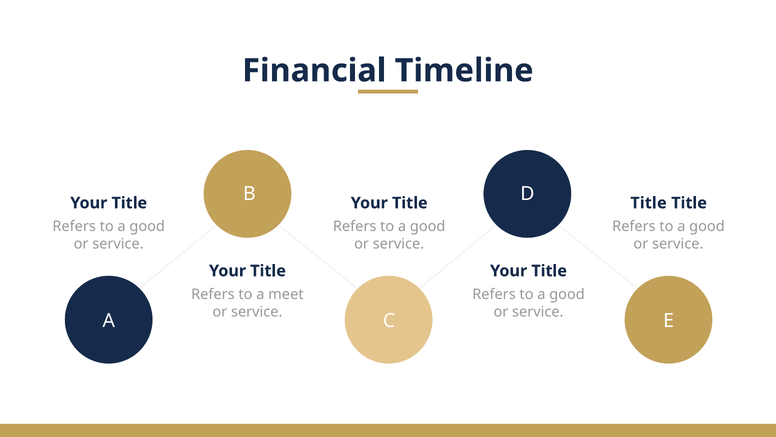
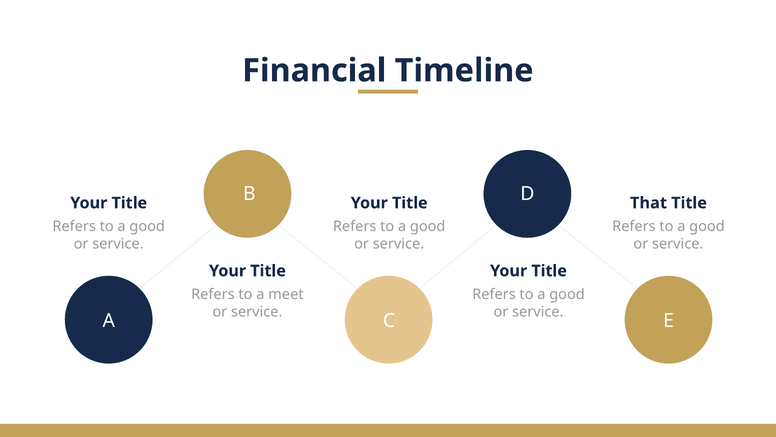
Title at (649, 203): Title -> That
